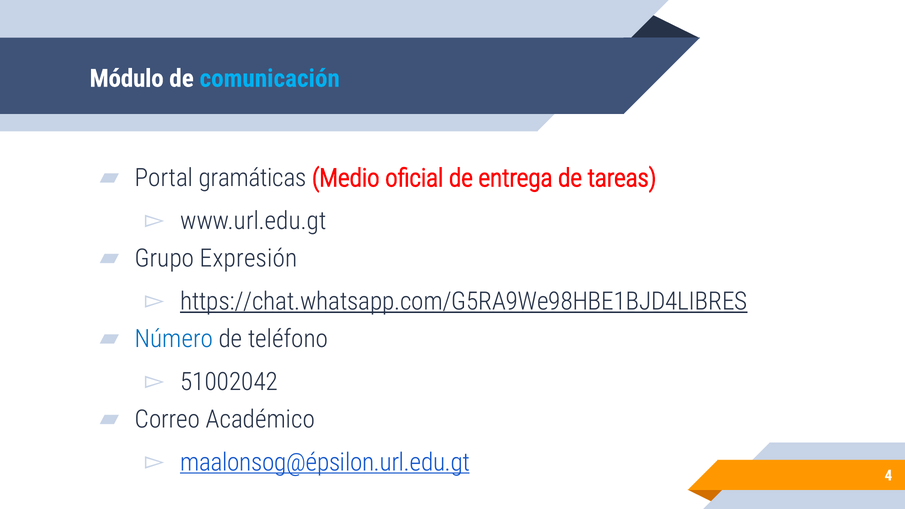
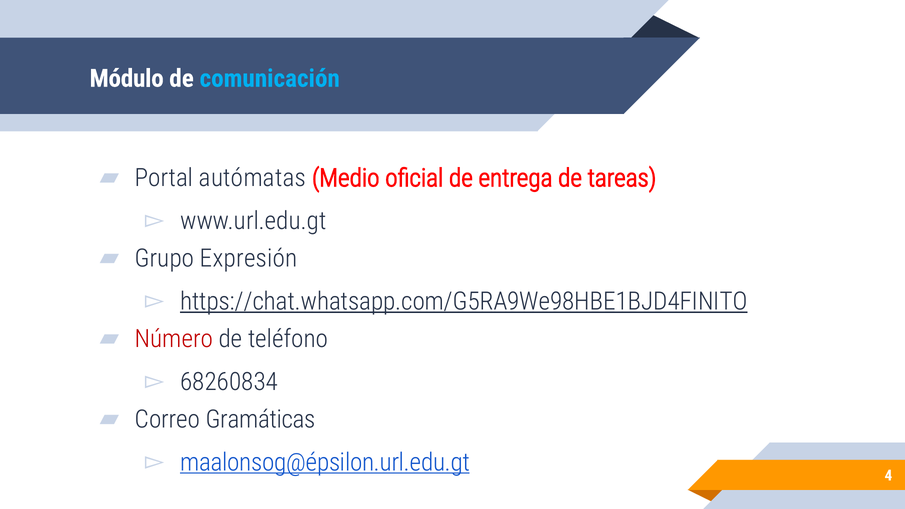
gramáticas: gramáticas -> autómatas
https://chat.whatsapp.com/G5RA9We98HBE1BJD4LIBRES: https://chat.whatsapp.com/G5RA9We98HBE1BJD4LIBRES -> https://chat.whatsapp.com/G5RA9We98HBE1BJD4FINITO
Número colour: blue -> red
51002042: 51002042 -> 68260834
Académico: Académico -> Gramáticas
